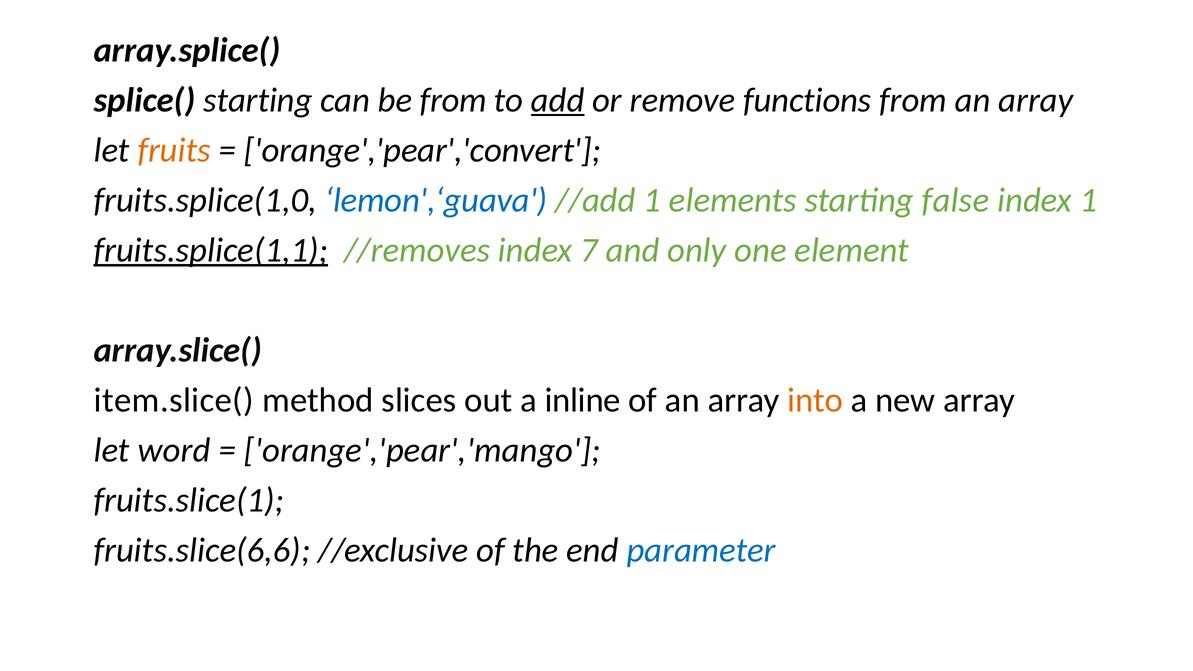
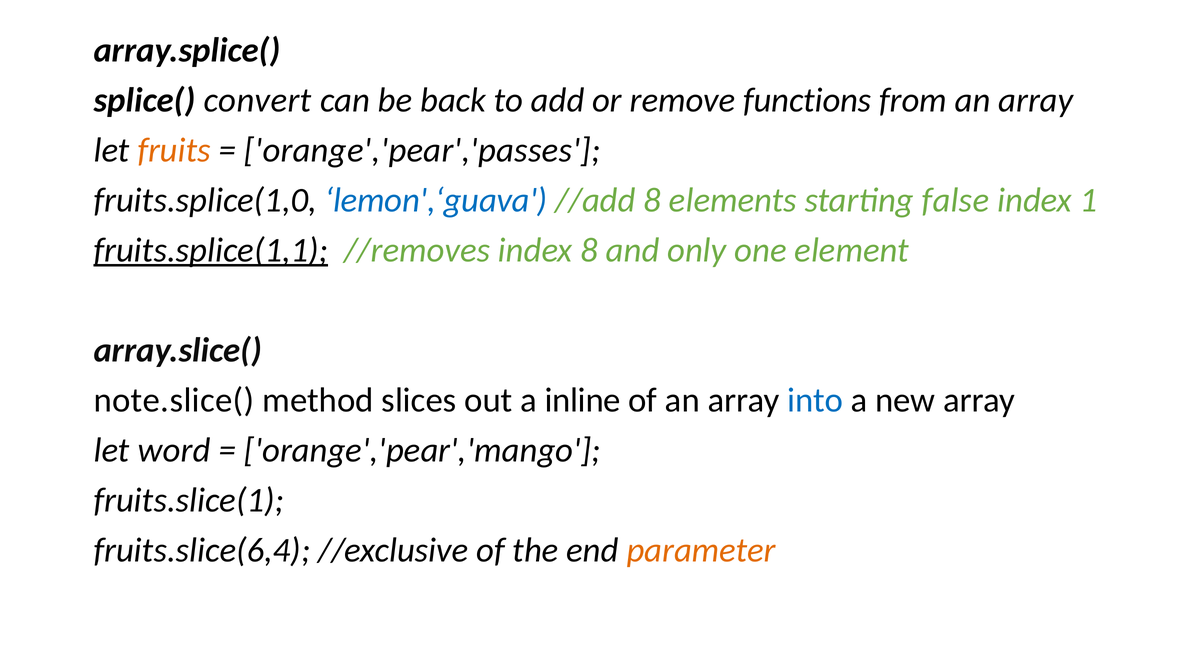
splice( starting: starting -> convert
be from: from -> back
add underline: present -> none
orange','pear','convert: orange','pear','convert -> orange','pear','passes
//add 1: 1 -> 8
index 7: 7 -> 8
item.slice(: item.slice( -> note.slice(
into colour: orange -> blue
fruits.slice(6,6: fruits.slice(6,6 -> fruits.slice(6,4
parameter colour: blue -> orange
